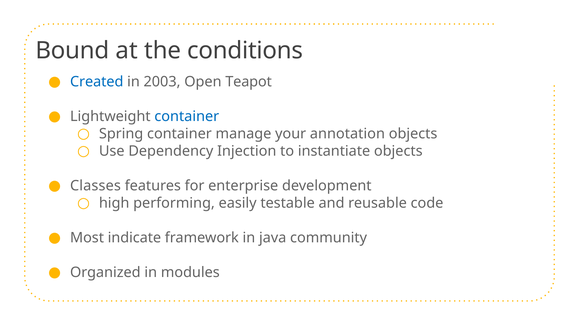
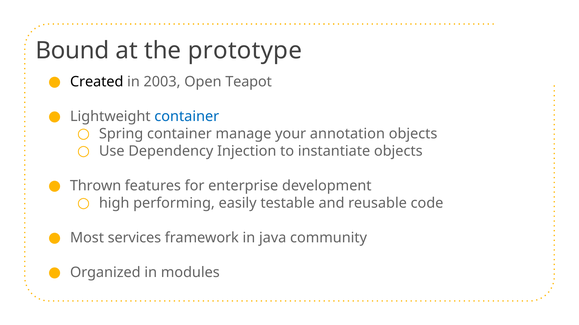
conditions: conditions -> prototype
Created colour: blue -> black
Classes: Classes -> Thrown
indicate: indicate -> services
